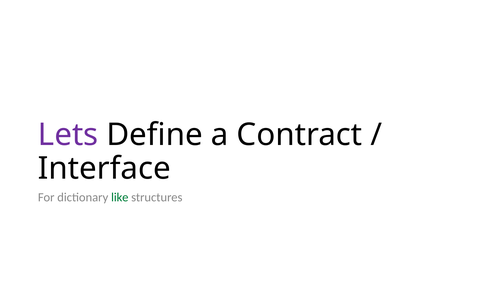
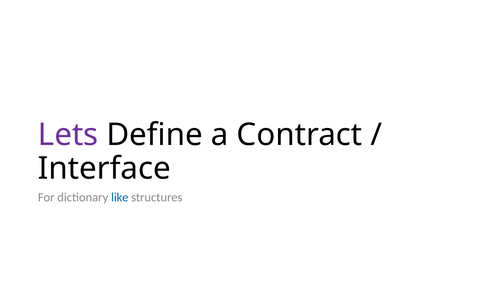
like colour: green -> blue
